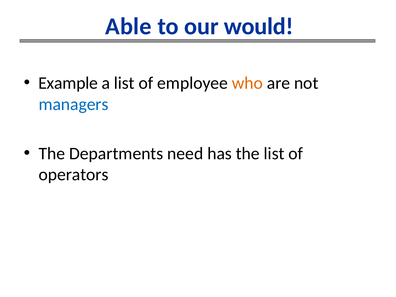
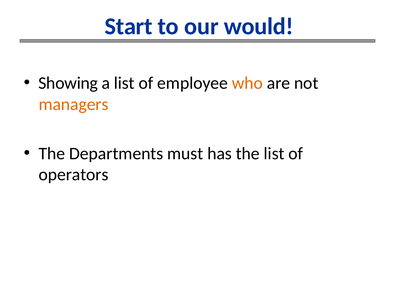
Able: Able -> Start
Example: Example -> Showing
managers colour: blue -> orange
need: need -> must
